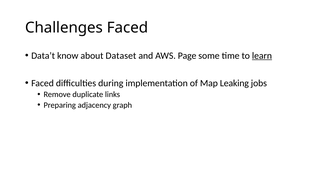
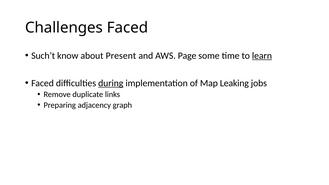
Data’t: Data’t -> Such’t
Dataset: Dataset -> Present
during underline: none -> present
